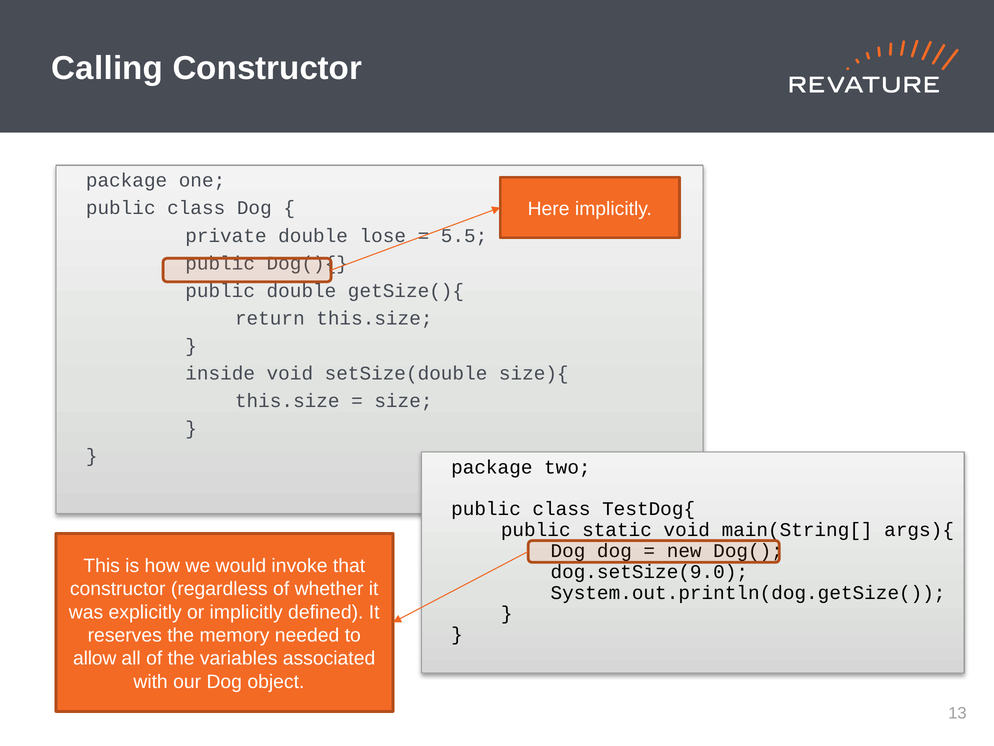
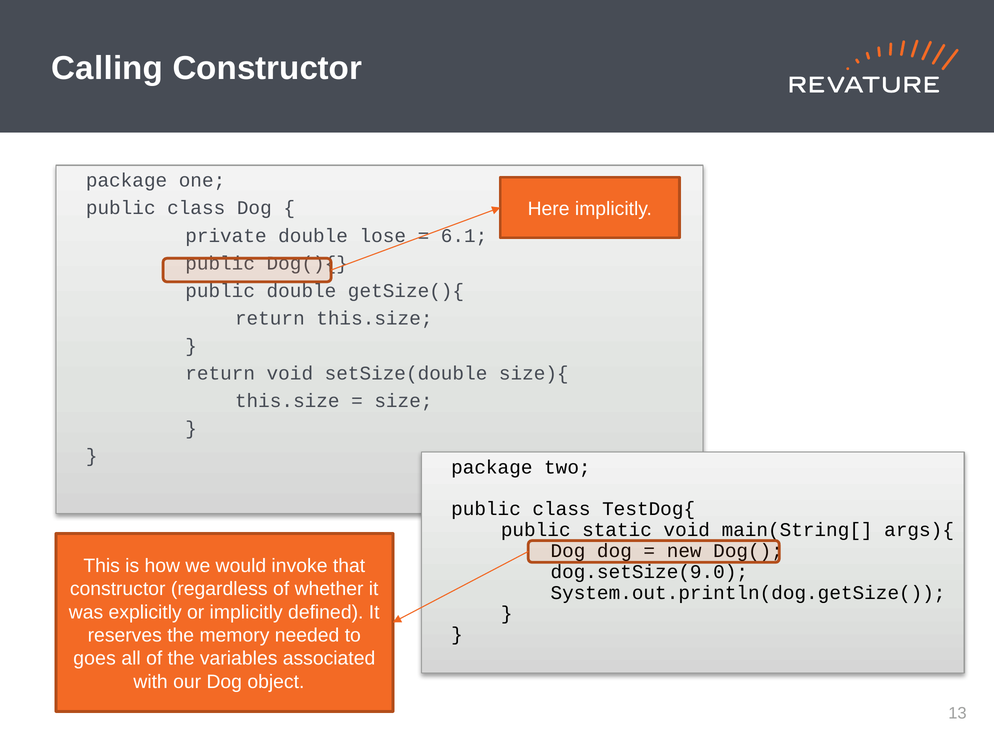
5.5: 5.5 -> 6.1
inside at (220, 373): inside -> return
allow: allow -> goes
